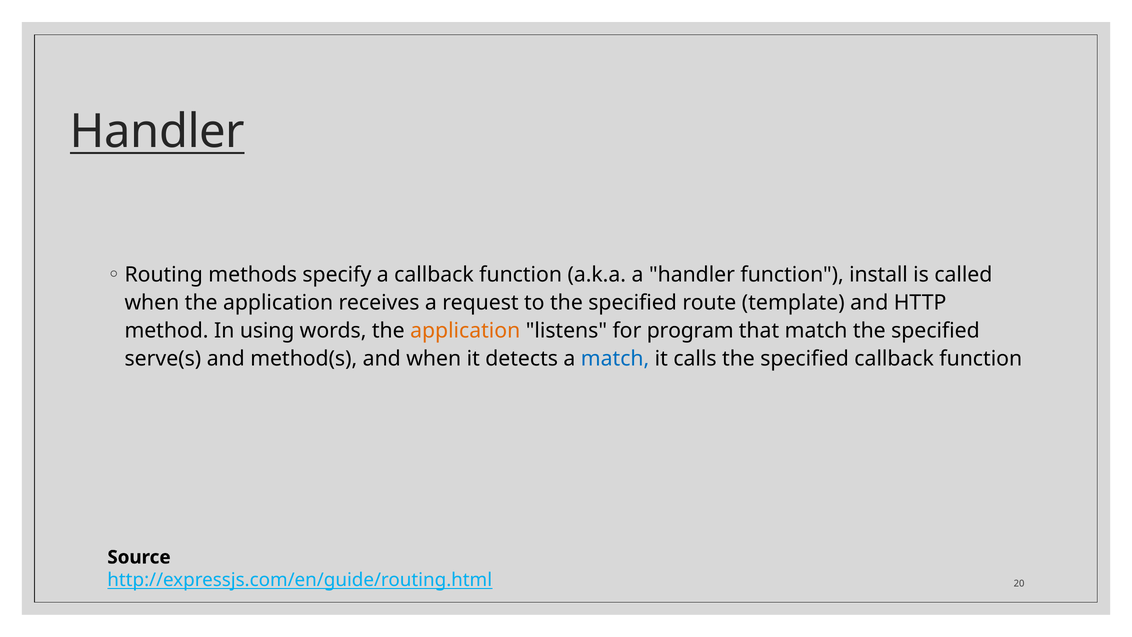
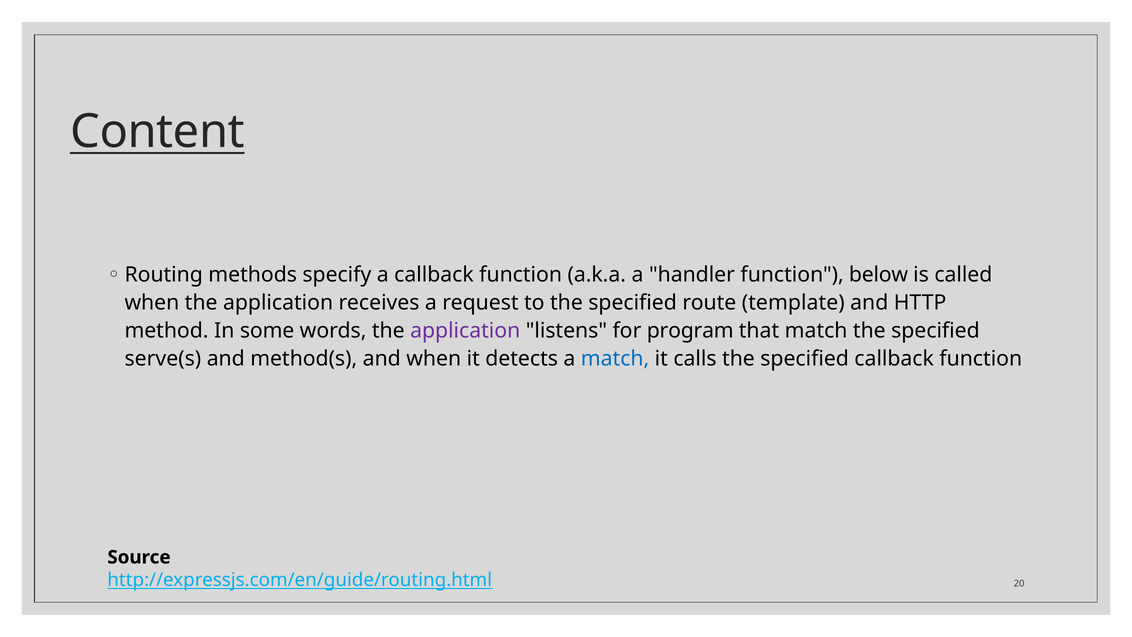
Handler at (157, 131): Handler -> Content
install: install -> below
using: using -> some
application at (465, 331) colour: orange -> purple
